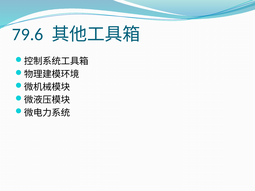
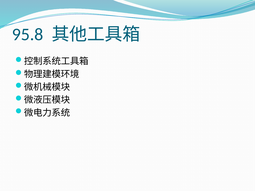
79.6: 79.6 -> 95.8
